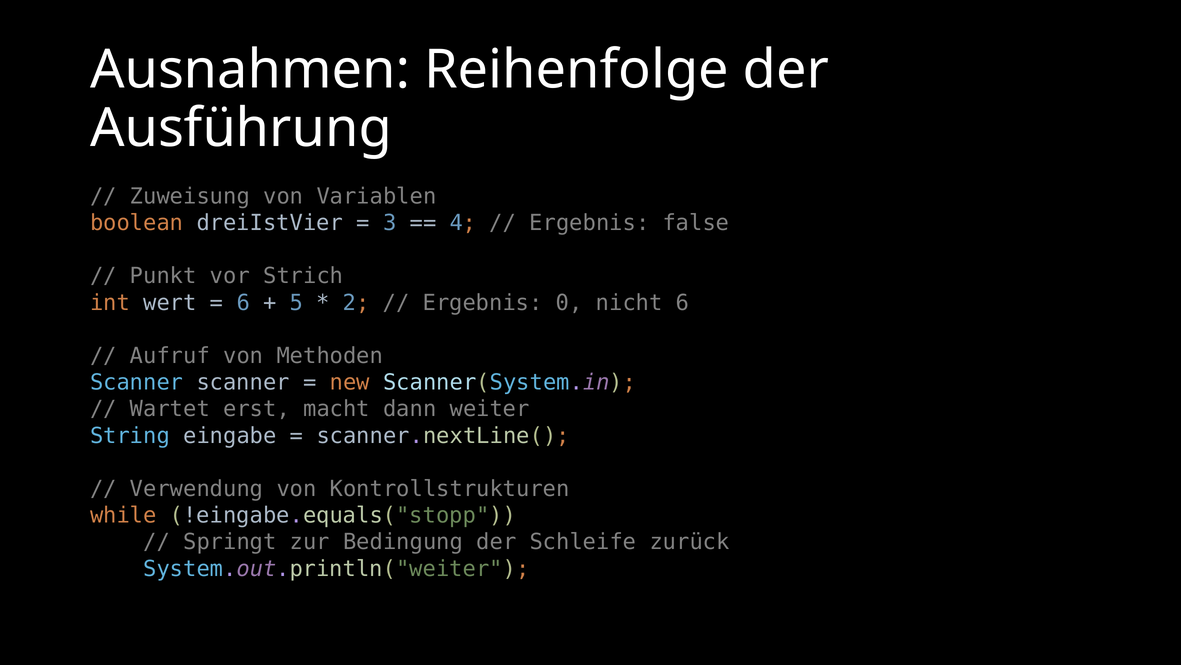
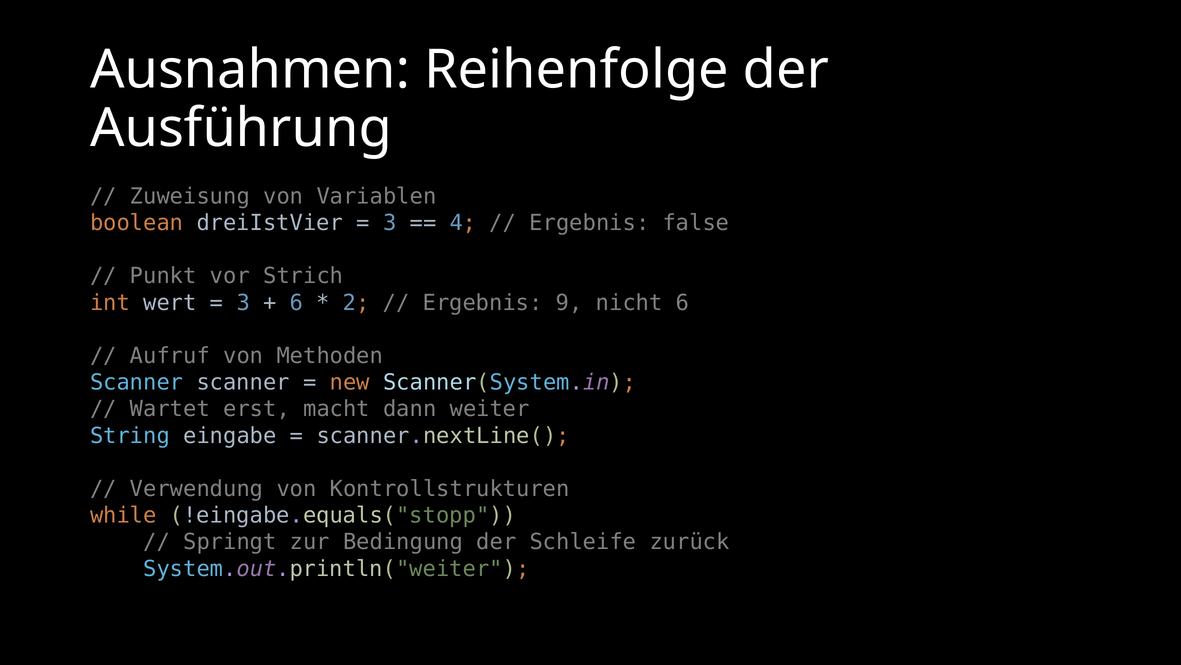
6 at (243, 302): 6 -> 3
5 at (296, 302): 5 -> 6
0: 0 -> 9
